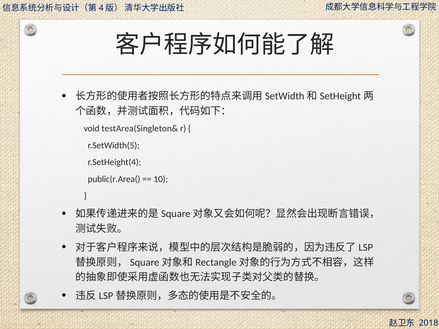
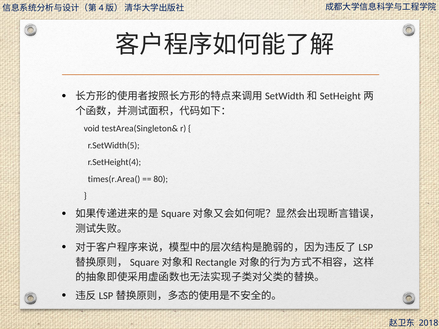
public(r.Area(: public(r.Area( -> times(r.Area(
10: 10 -> 80
